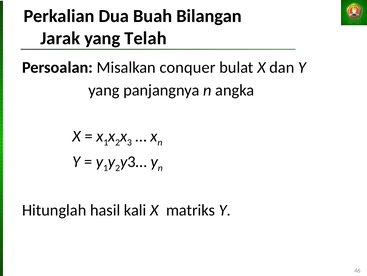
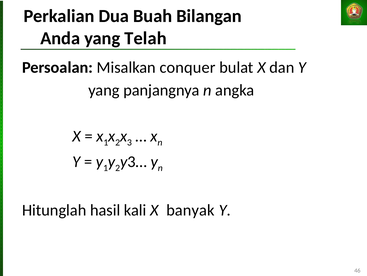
Jarak: Jarak -> Anda
matriks: matriks -> banyak
